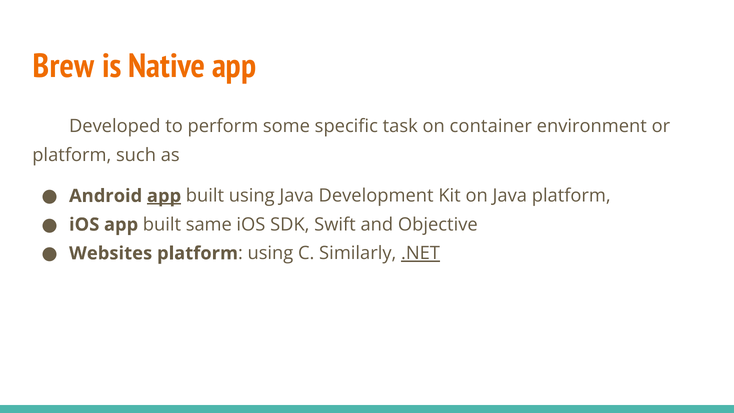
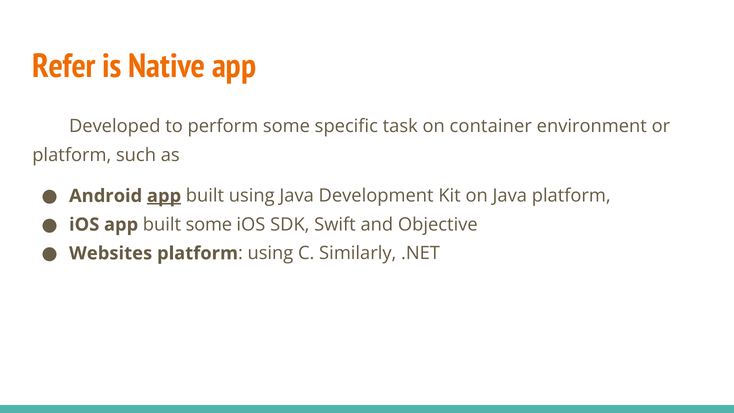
Brew: Brew -> Refer
built same: same -> some
.NET underline: present -> none
